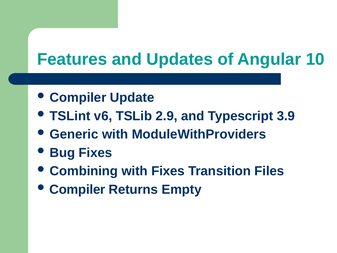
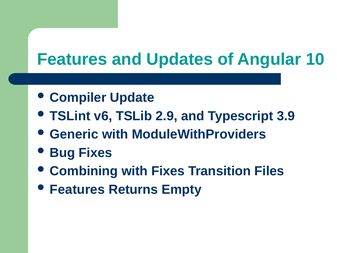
Compiler at (77, 189): Compiler -> Features
